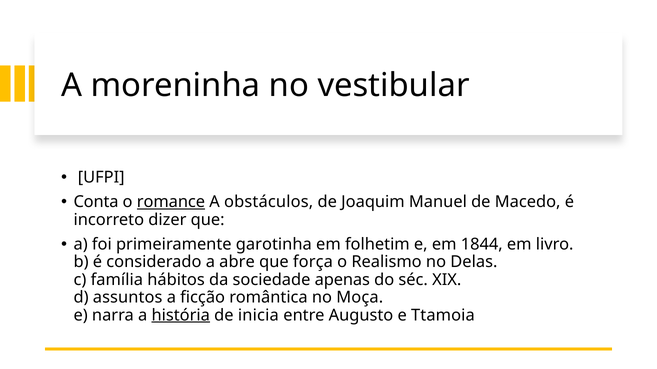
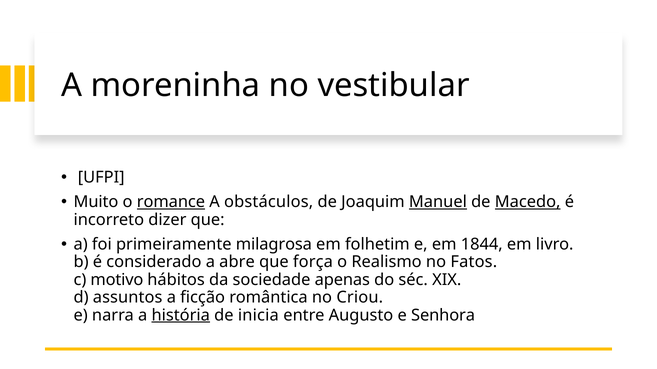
Conta: Conta -> Muito
Manuel underline: none -> present
Macedo underline: none -> present
garotinha: garotinha -> milagrosa
Delas: Delas -> Fatos
família: família -> motivo
Moça: Moça -> Criou
Ttamoia: Ttamoia -> Senhora
